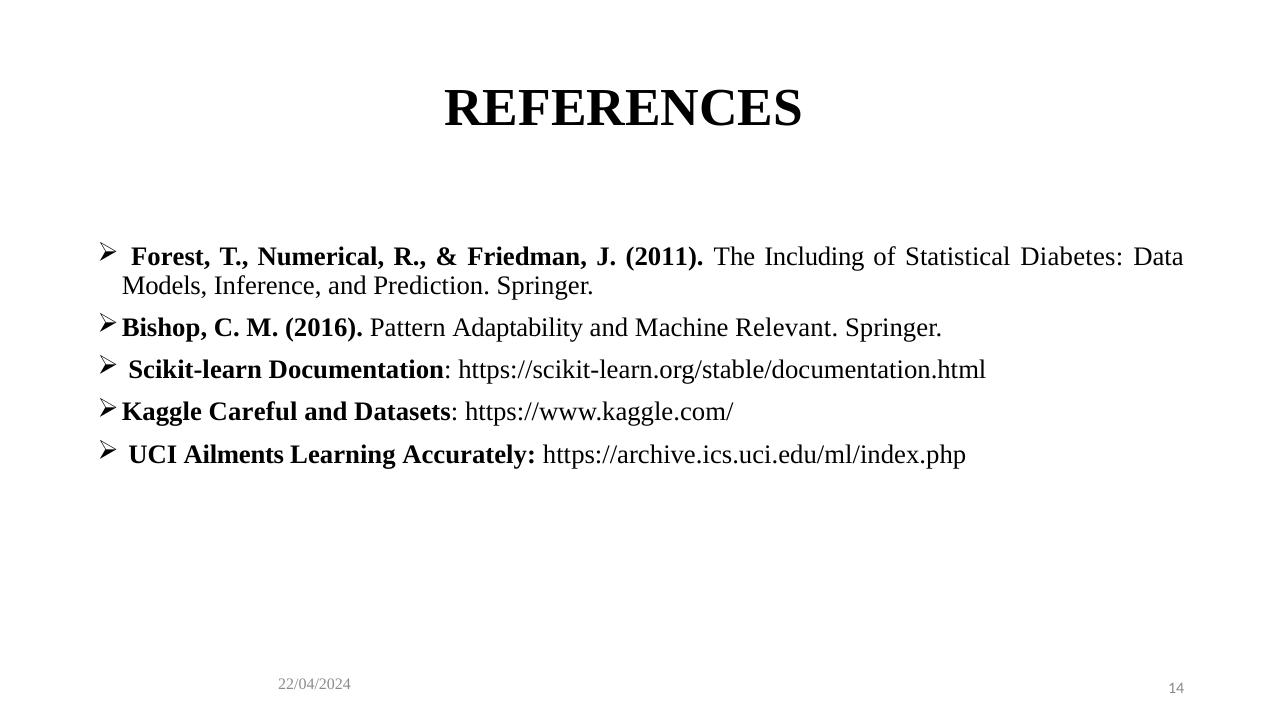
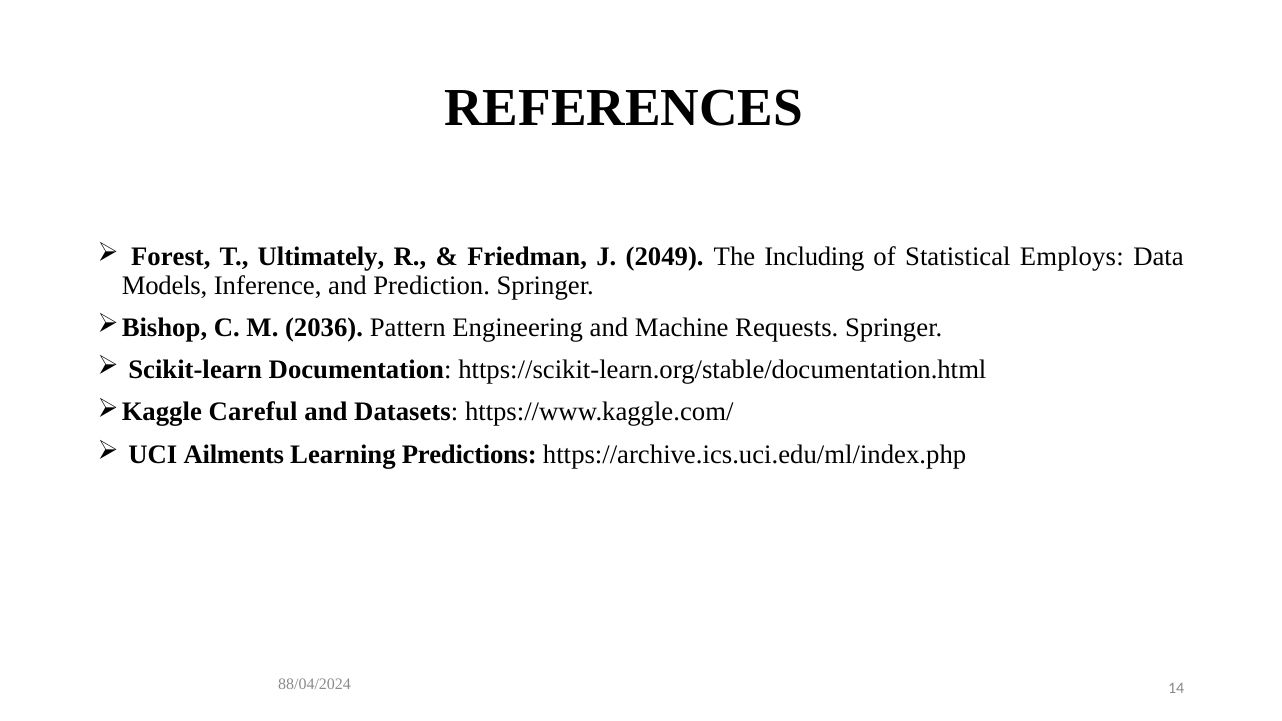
Numerical: Numerical -> Ultimately
2011: 2011 -> 2049
Diabetes: Diabetes -> Employs
2016: 2016 -> 2036
Adaptability: Adaptability -> Engineering
Relevant: Relevant -> Requests
Accurately: Accurately -> Predictions
22/04/2024: 22/04/2024 -> 88/04/2024
